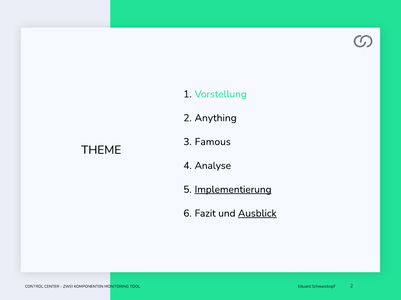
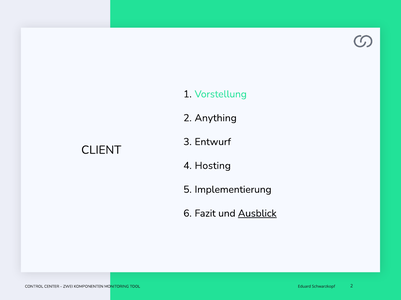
Famous: Famous -> Entwurf
THEME: THEME -> CLIENT
Analyse: Analyse -> Hosting
Implementierung underline: present -> none
